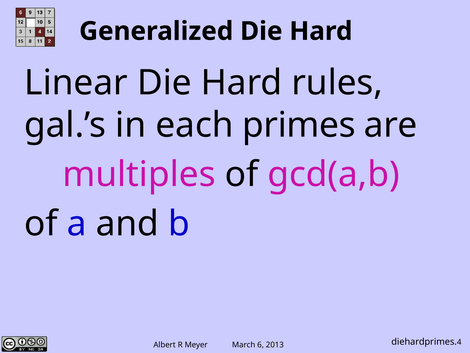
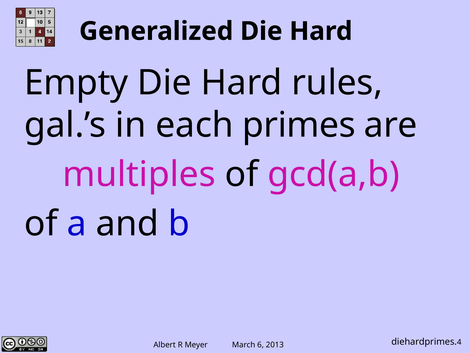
Linear: Linear -> Empty
